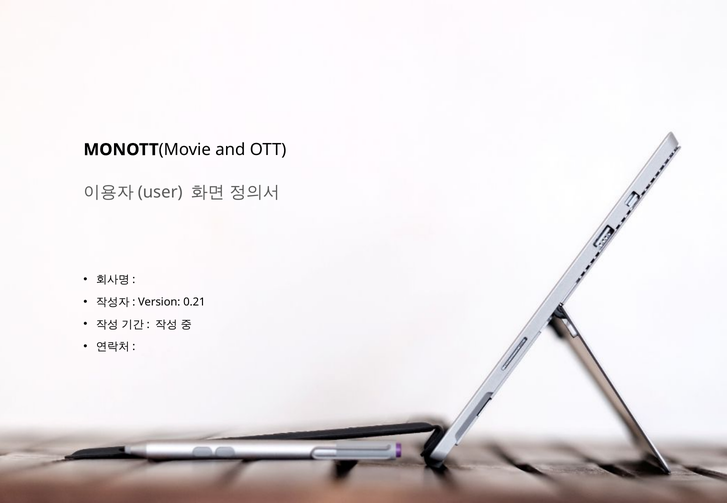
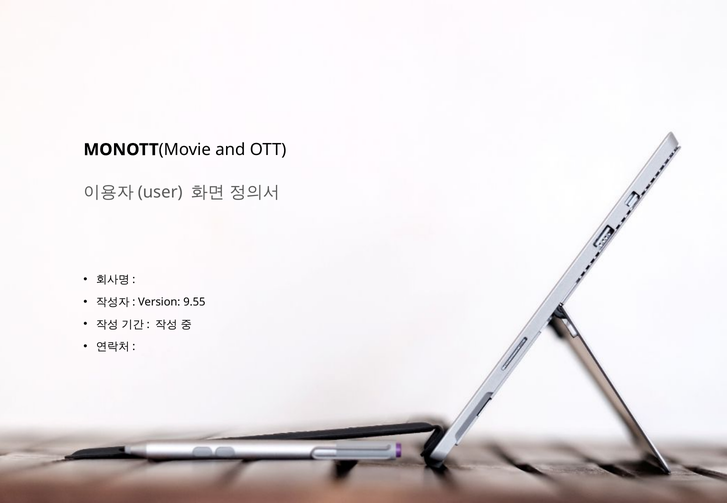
0.21: 0.21 -> 9.55
